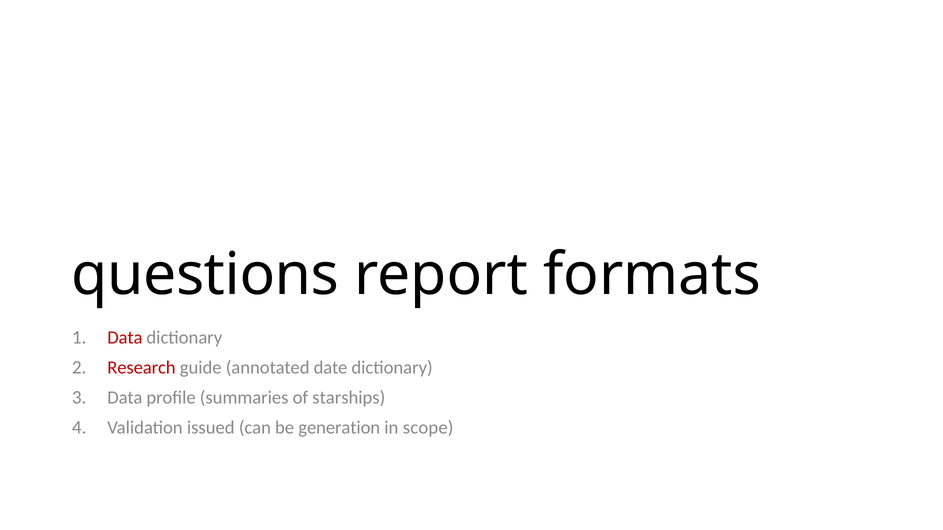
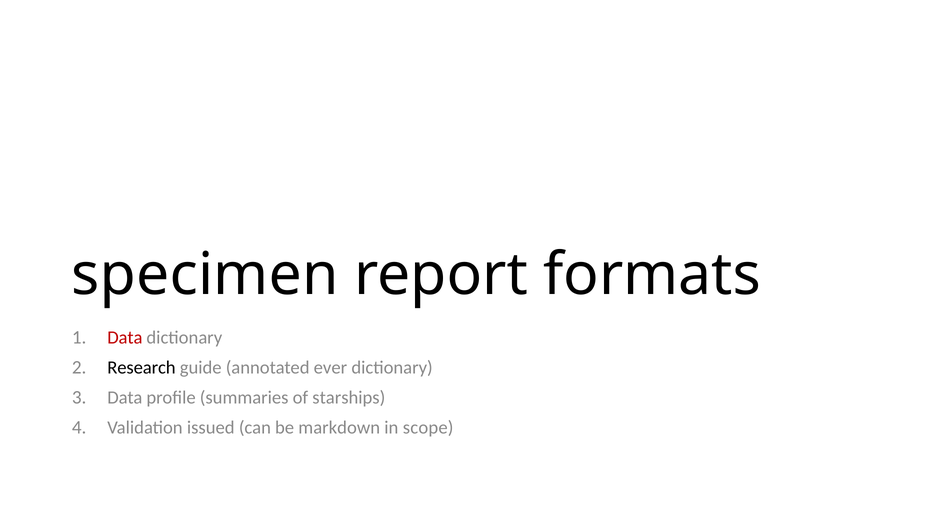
questions: questions -> specimen
Research colour: red -> black
date: date -> ever
generation: generation -> markdown
